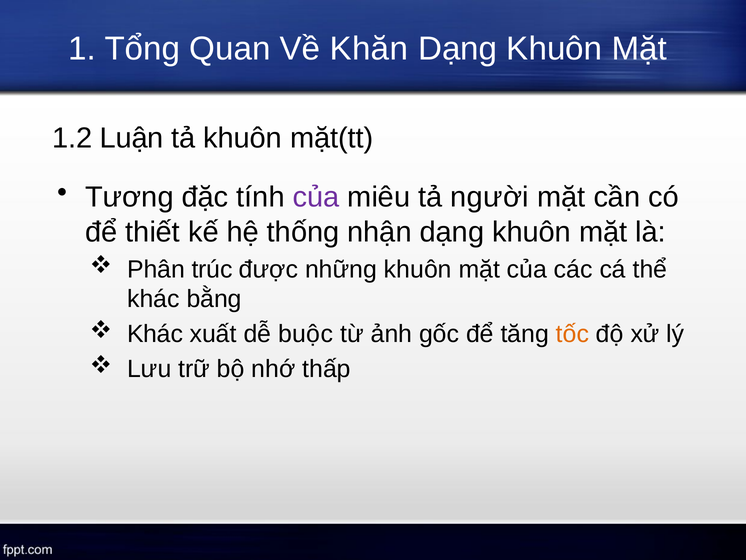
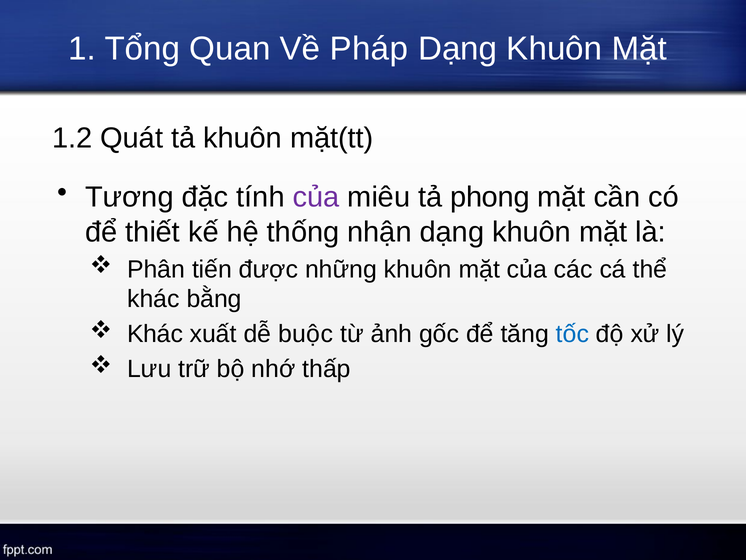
Khăn: Khăn -> Pháp
Luận: Luận -> Quát
người: người -> phong
trúc: trúc -> tiến
tốc colour: orange -> blue
